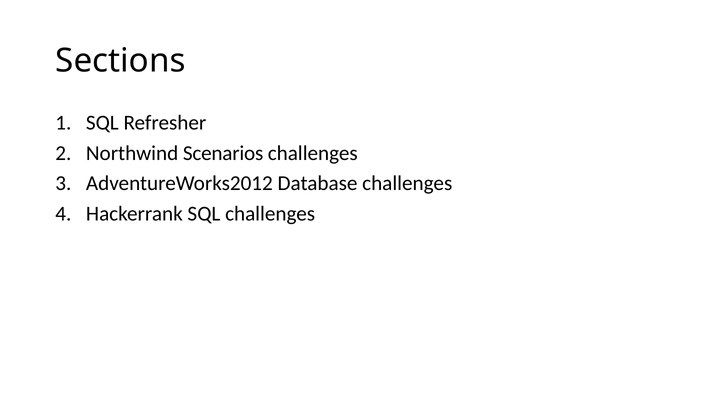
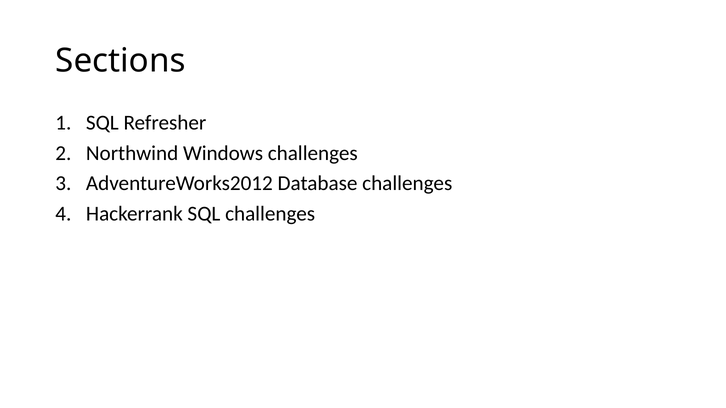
Scenarios: Scenarios -> Windows
